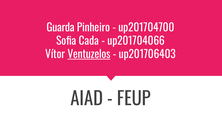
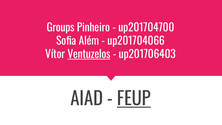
Guarda: Guarda -> Groups
Cada: Cada -> Além
FEUP underline: none -> present
